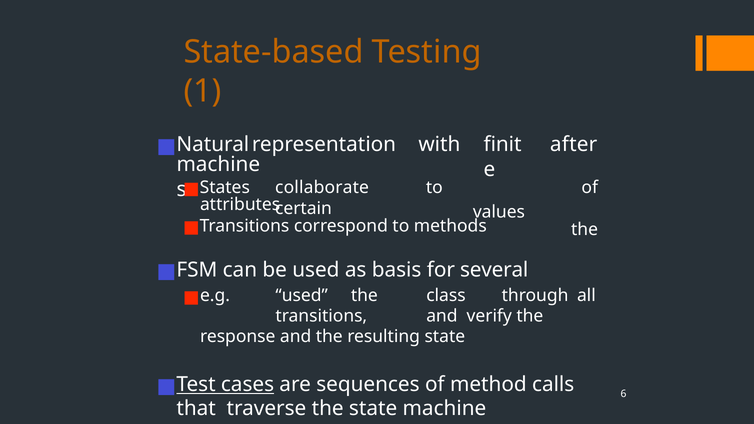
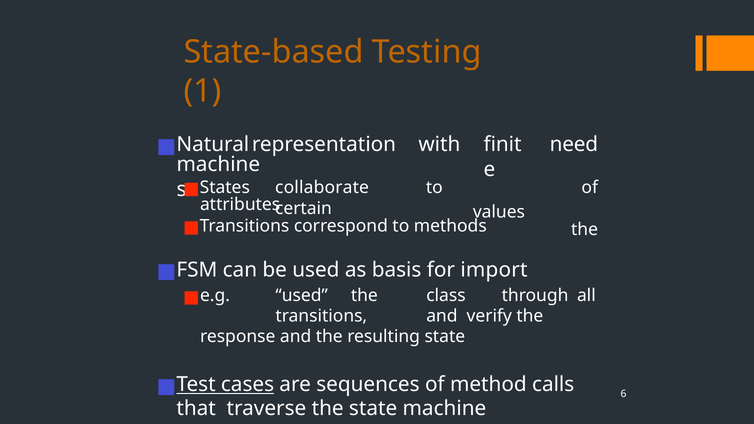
after: after -> need
several: several -> import
